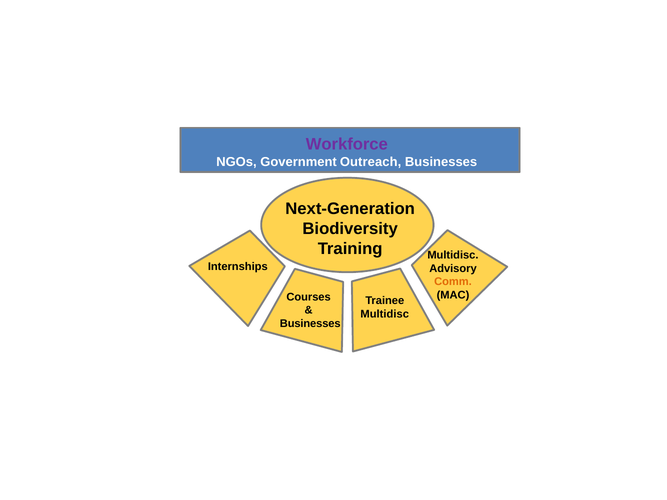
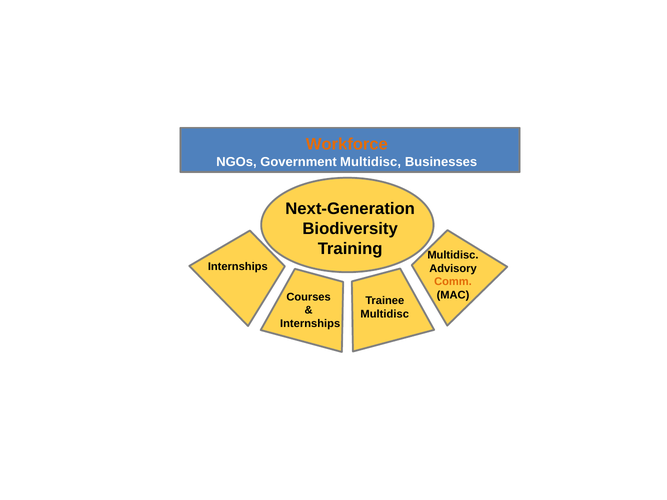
Workforce colour: purple -> orange
Government Outreach: Outreach -> Multidisc
Businesses at (310, 324): Businesses -> Internships
